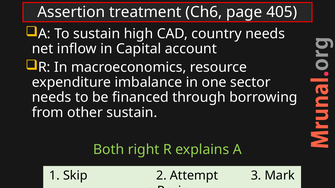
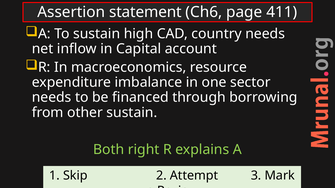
treatment: treatment -> statement
405: 405 -> 411
